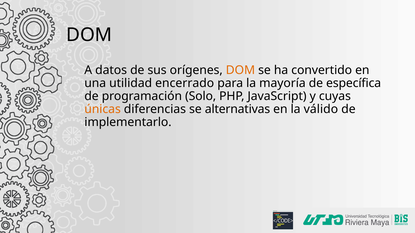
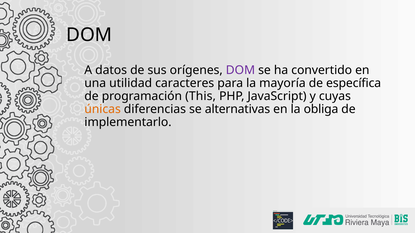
DOM at (240, 70) colour: orange -> purple
encerrado: encerrado -> caracteres
Solo: Solo -> This
válido: válido -> obliga
